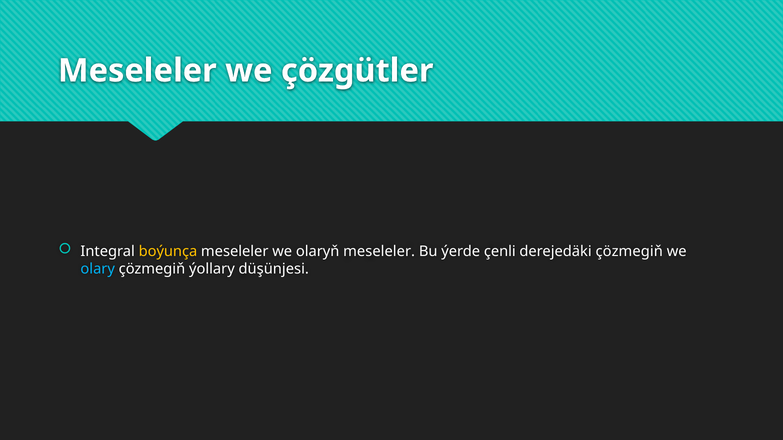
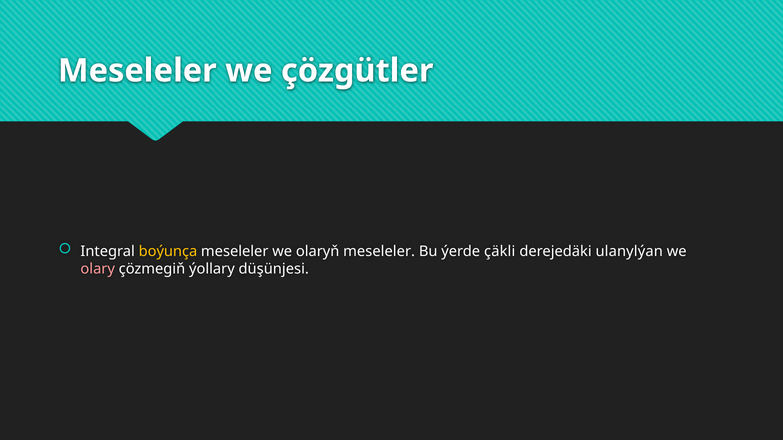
çenli: çenli -> çäkli
derejedäki çözmegiň: çözmegiň -> ulanylýan
olary colour: light blue -> pink
